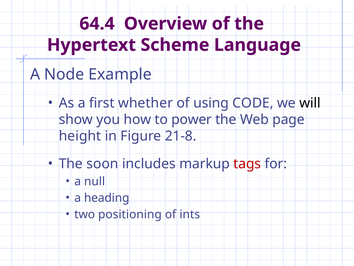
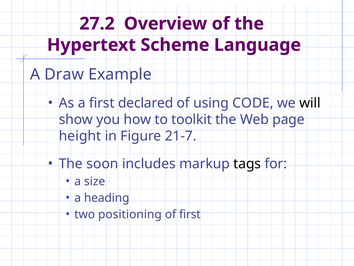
64.4: 64.4 -> 27.2
Node: Node -> Draw
whether: whether -> declared
power: power -> toolkit
21-8: 21-8 -> 21-7
tags colour: red -> black
null: null -> size
of ints: ints -> first
